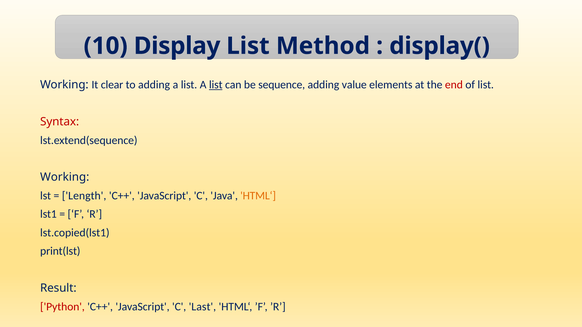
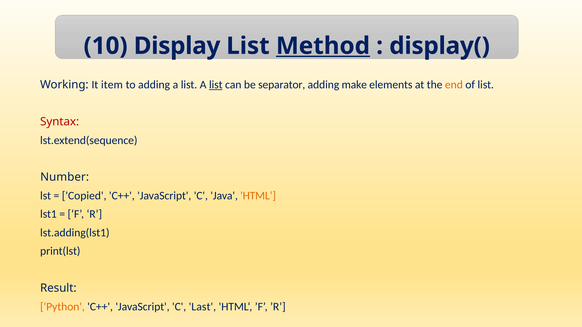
Method underline: none -> present
clear: clear -> item
sequence: sequence -> separator
value: value -> make
end colour: red -> orange
Working at (65, 177): Working -> Number
Length: Length -> Copied
lst.copied(lst1: lst.copied(lst1 -> lst.adding(lst1
Python colour: red -> orange
